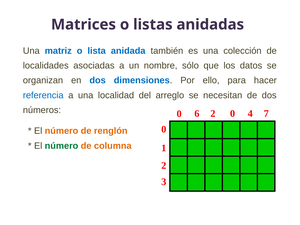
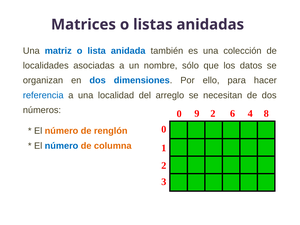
6: 6 -> 9
2 0: 0 -> 6
7: 7 -> 8
número at (62, 146) colour: green -> blue
